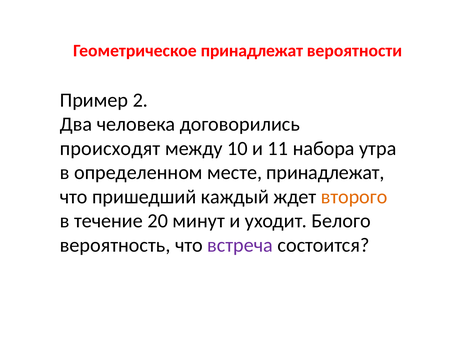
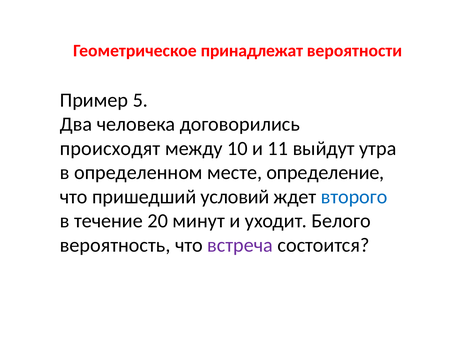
2: 2 -> 5
набора: набора -> выйдут
месте принадлежат: принадлежат -> определение
каждый: каждый -> условий
второго colour: orange -> blue
